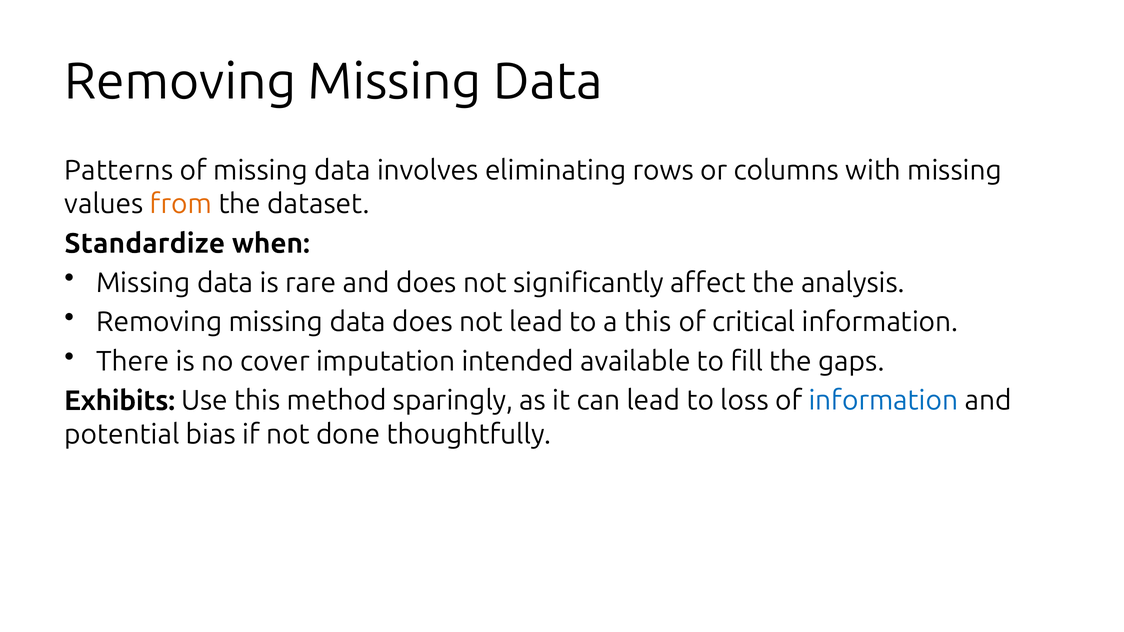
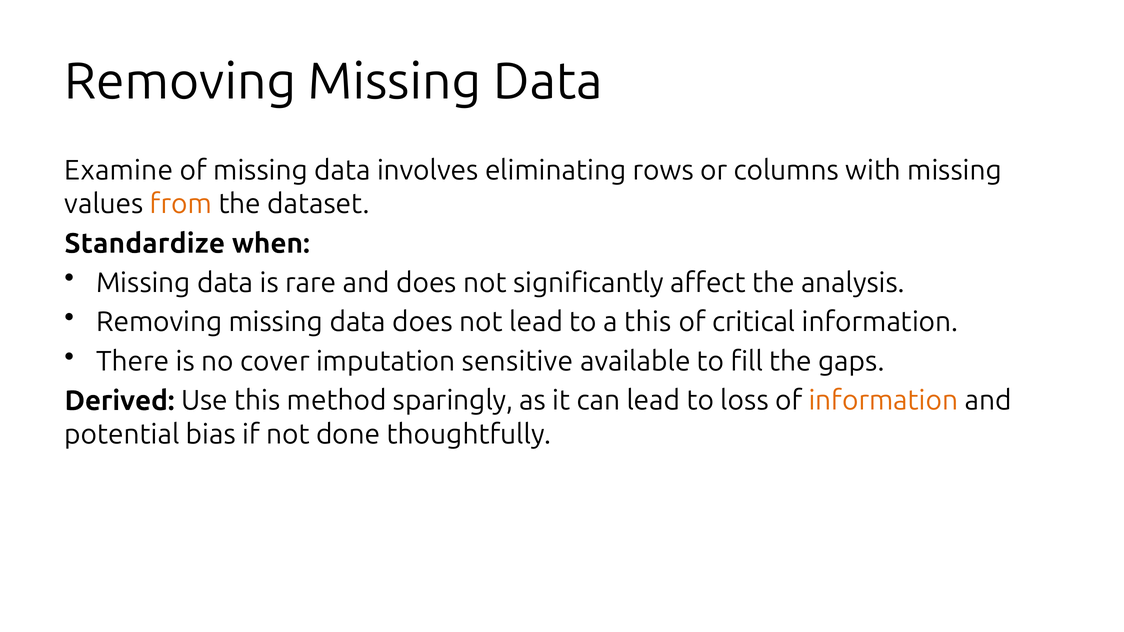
Patterns: Patterns -> Examine
intended: intended -> sensitive
Exhibits: Exhibits -> Derived
information at (883, 401) colour: blue -> orange
